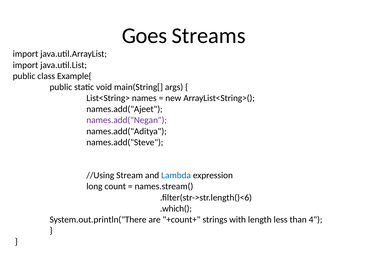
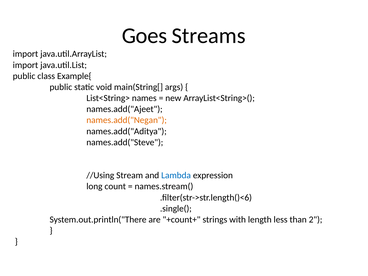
names.add("Negan colour: purple -> orange
.which(: .which( -> .single(
4: 4 -> 2
